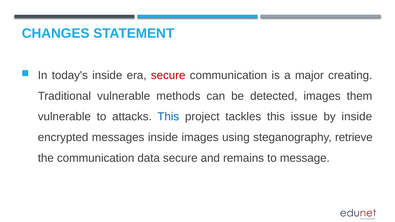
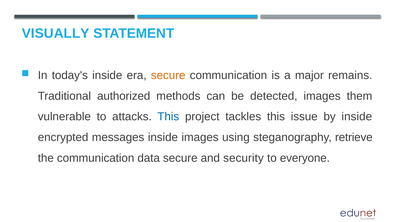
CHANGES: CHANGES -> VISUALLY
secure at (168, 75) colour: red -> orange
creating: creating -> remains
Traditional vulnerable: vulnerable -> authorized
remains: remains -> security
message: message -> everyone
